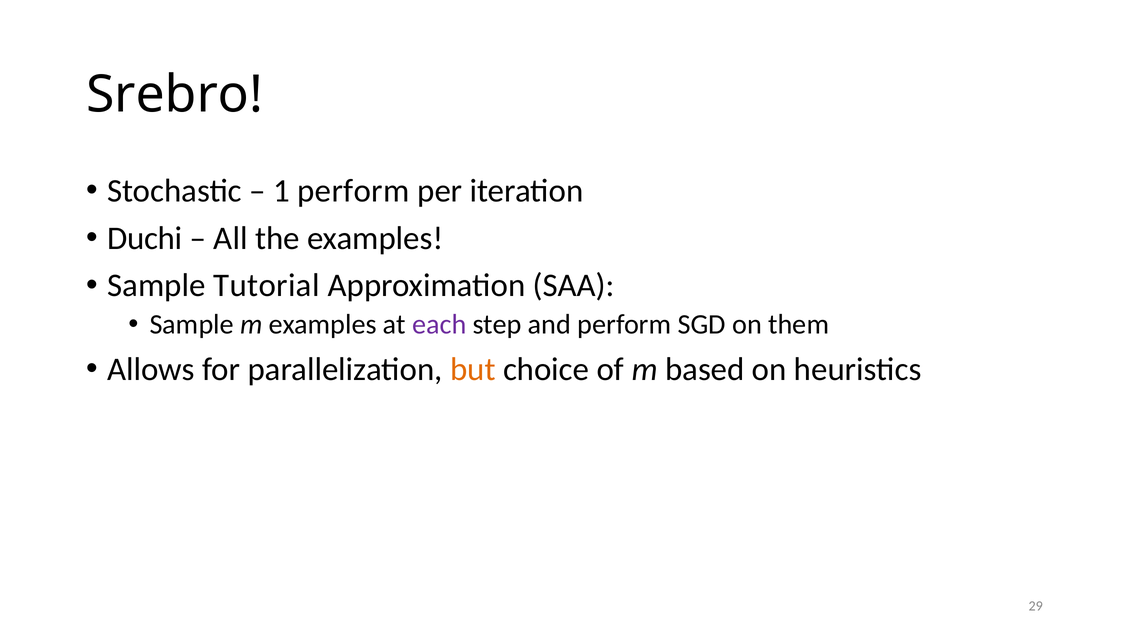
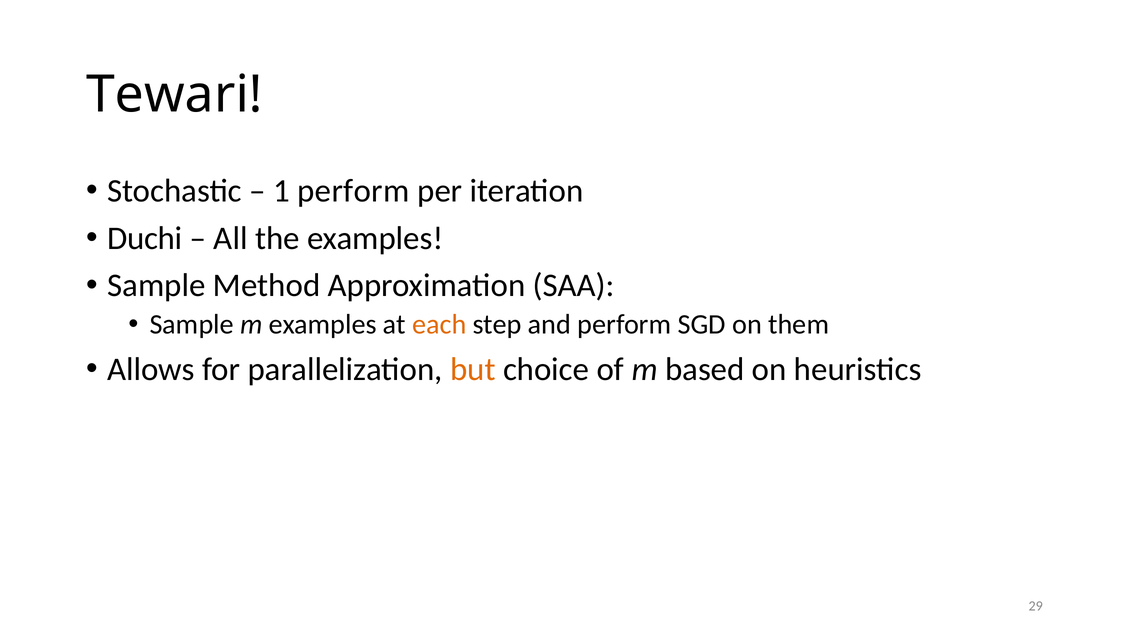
Srebro: Srebro -> Tewari
Tutorial: Tutorial -> Method
each colour: purple -> orange
